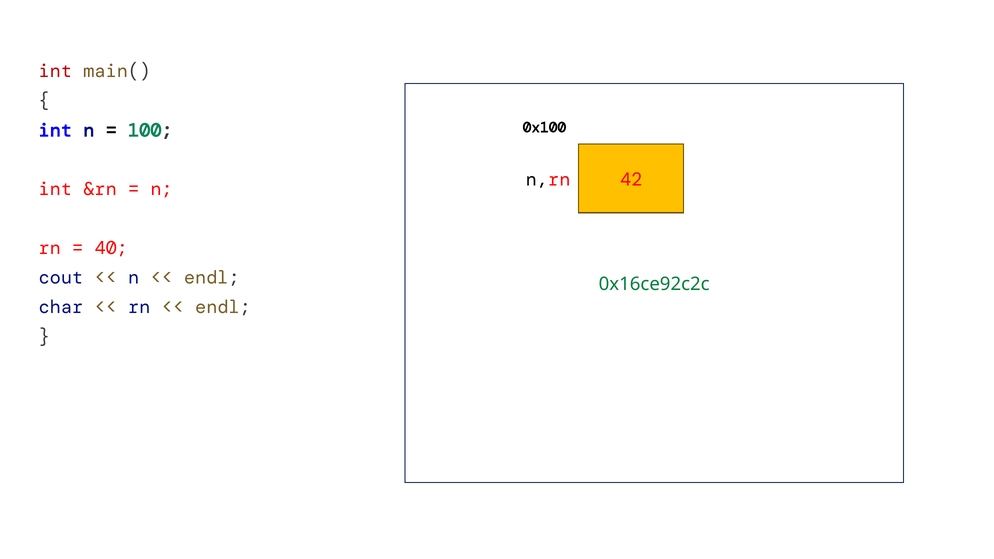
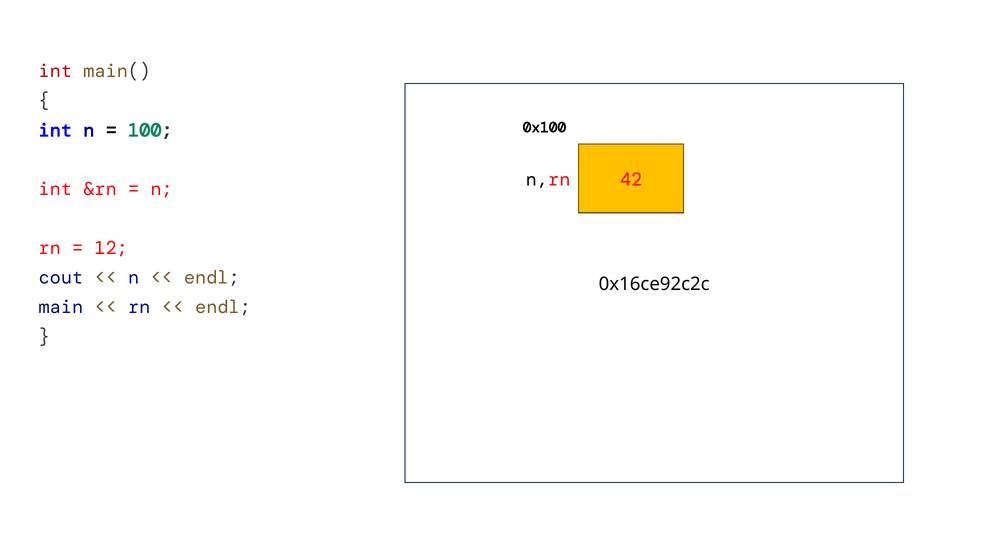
40: 40 -> 12
0x16ce92c2c colour: green -> black
char: char -> main
